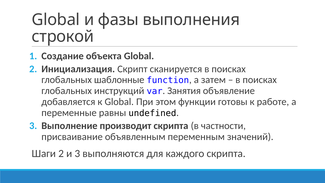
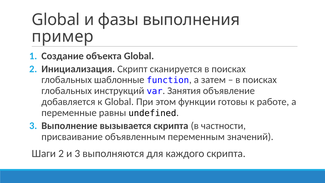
строкой: строкой -> пример
производит: производит -> вызывается
